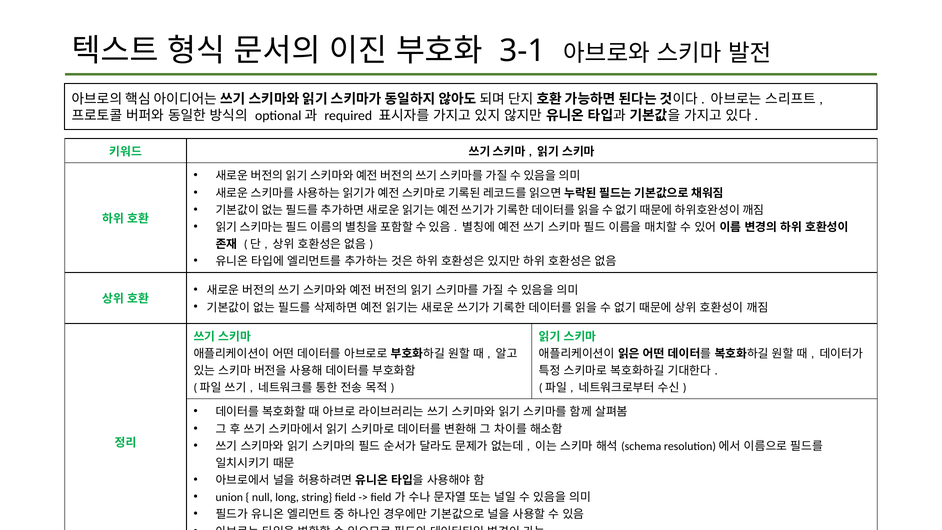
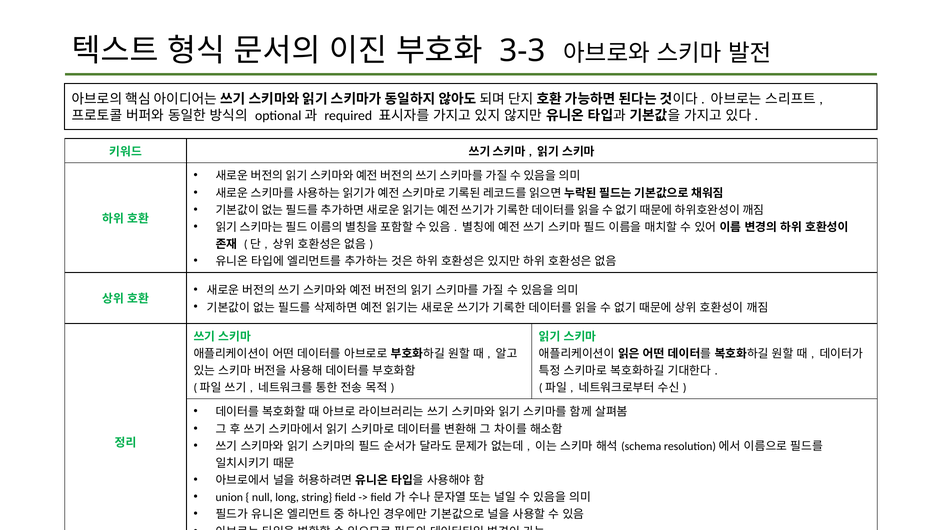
3-1: 3-1 -> 3-3
